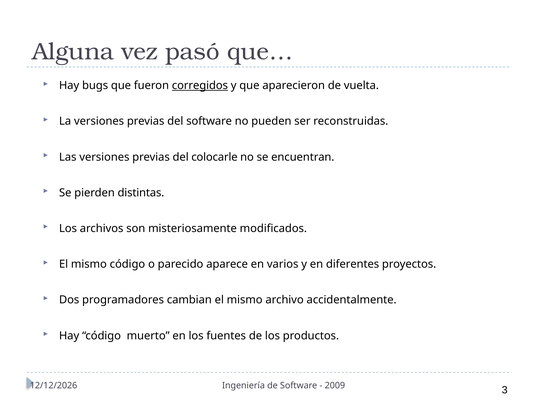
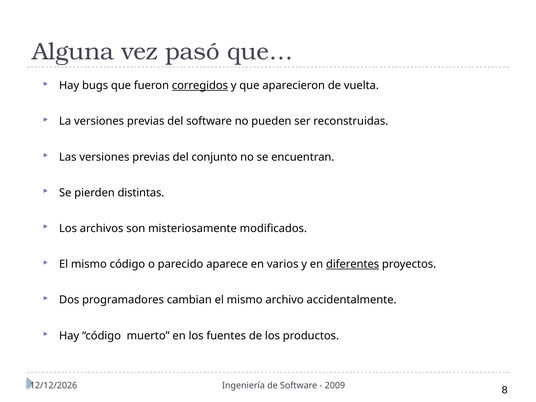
colocarle: colocarle -> conjunto
diferentes underline: none -> present
3: 3 -> 8
